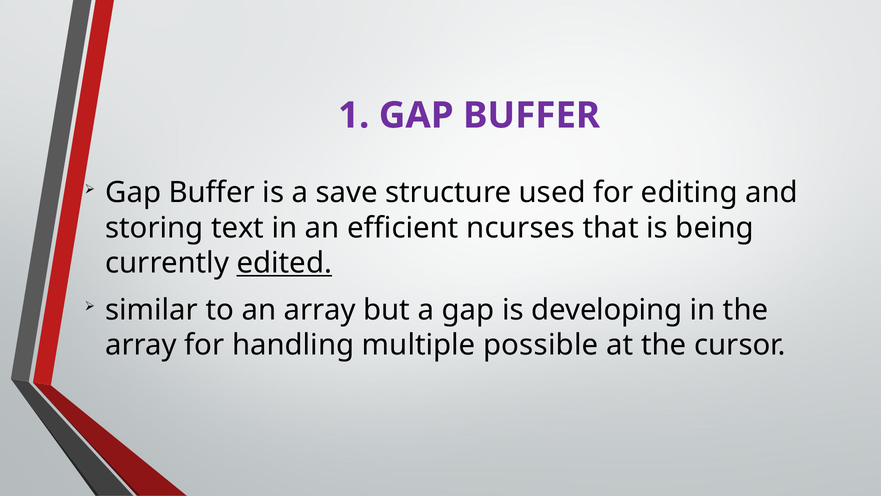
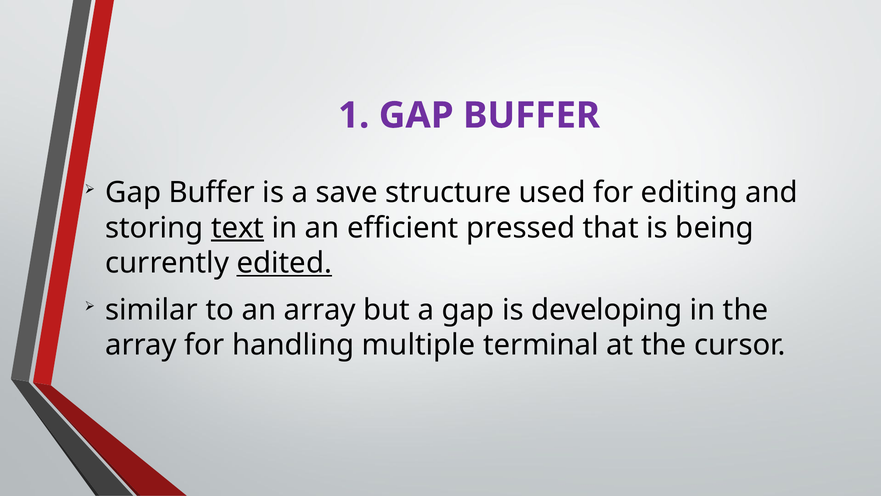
text underline: none -> present
ncurses: ncurses -> pressed
possible: possible -> terminal
